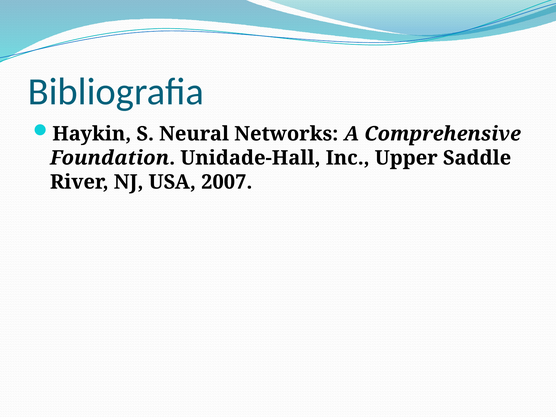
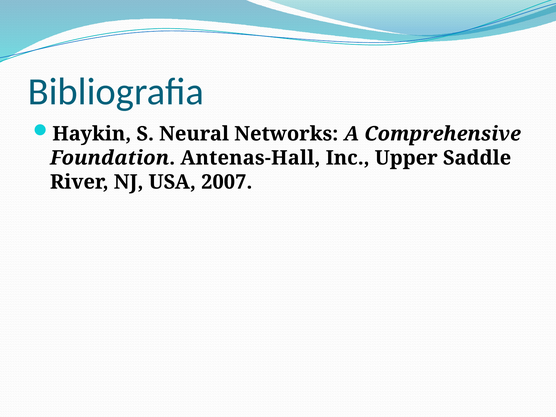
Unidade-Hall: Unidade-Hall -> Antenas-Hall
